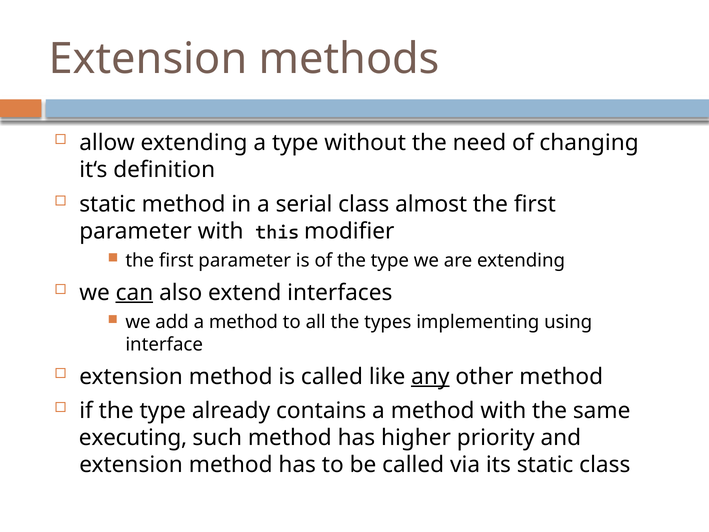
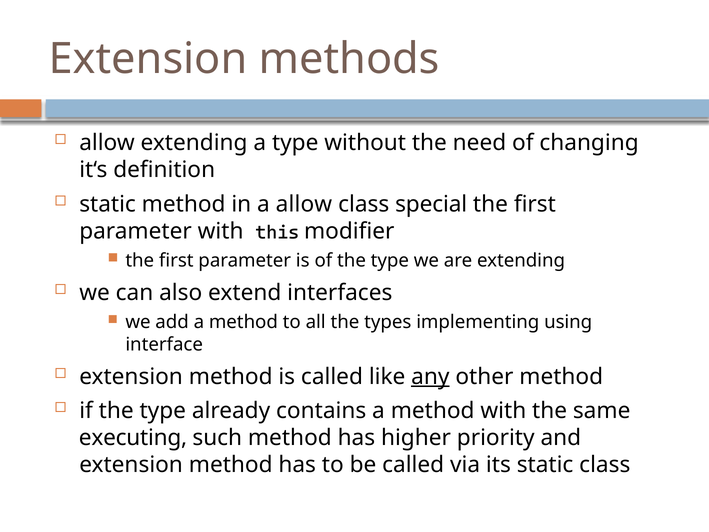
a serial: serial -> allow
almost: almost -> special
can underline: present -> none
